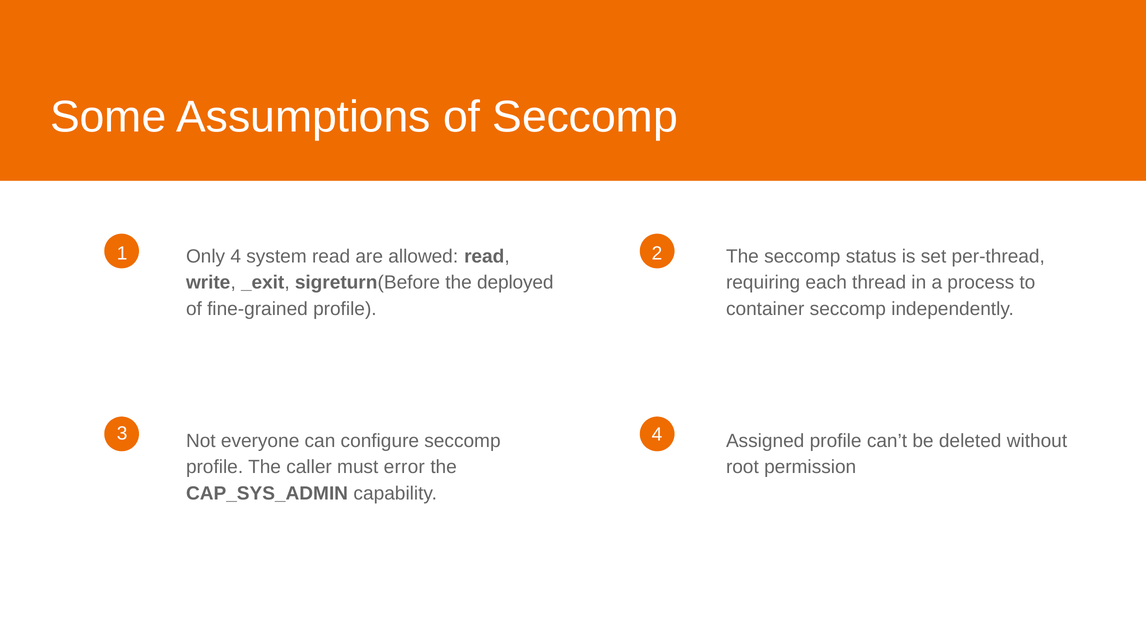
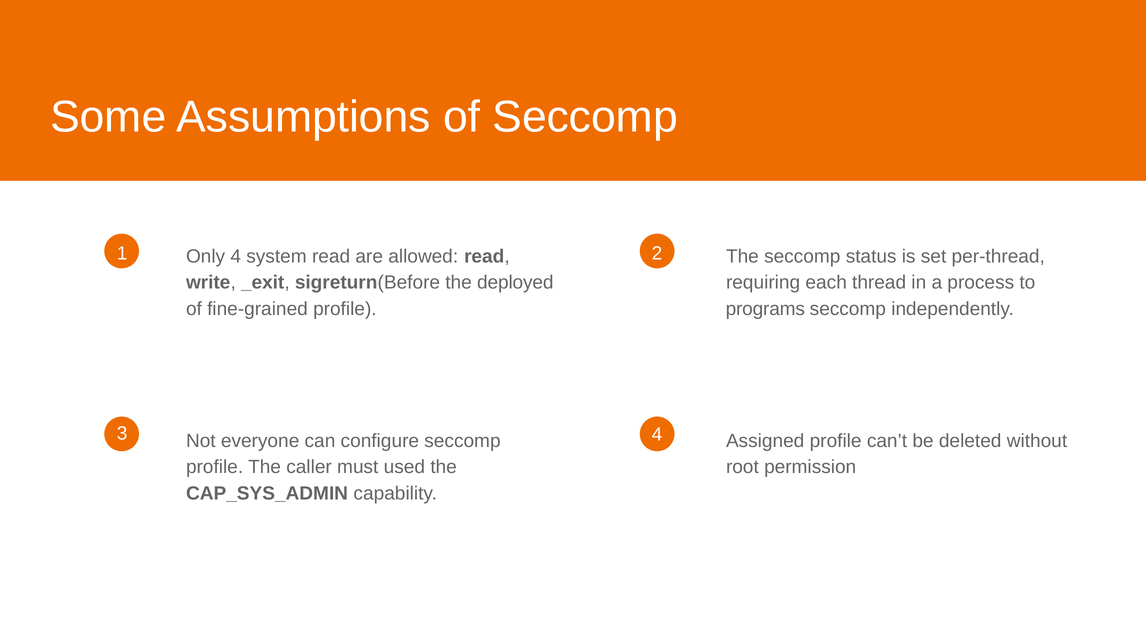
container: container -> programs
error: error -> used
